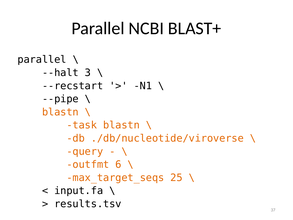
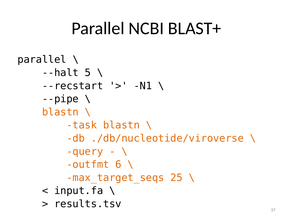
3: 3 -> 5
